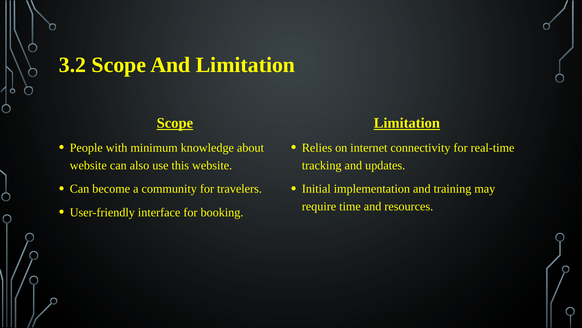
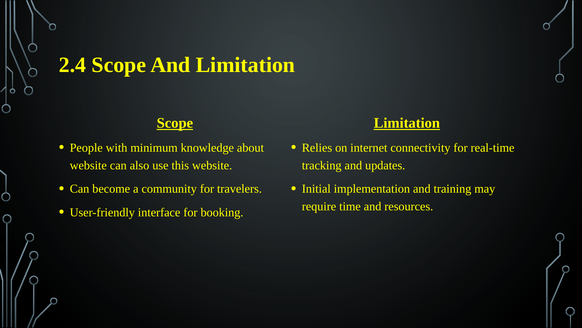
3.2: 3.2 -> 2.4
